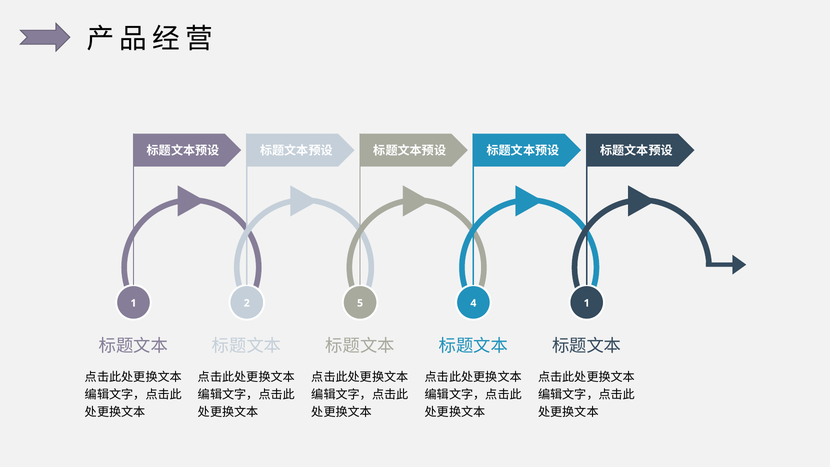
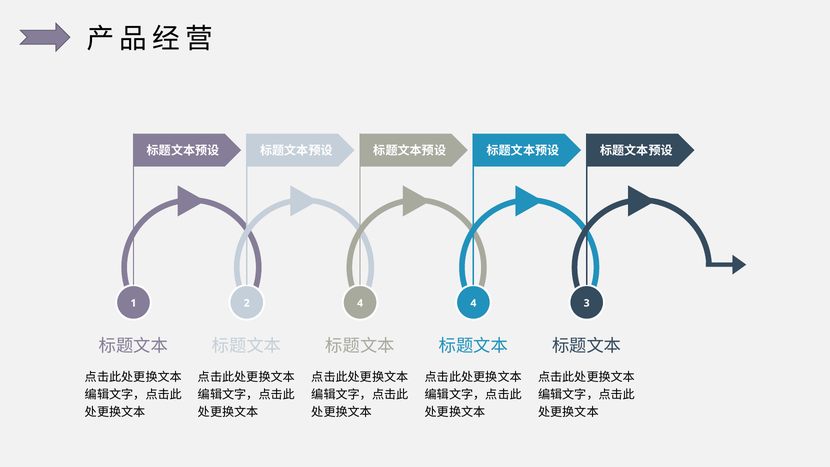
2 5: 5 -> 4
4 1: 1 -> 3
